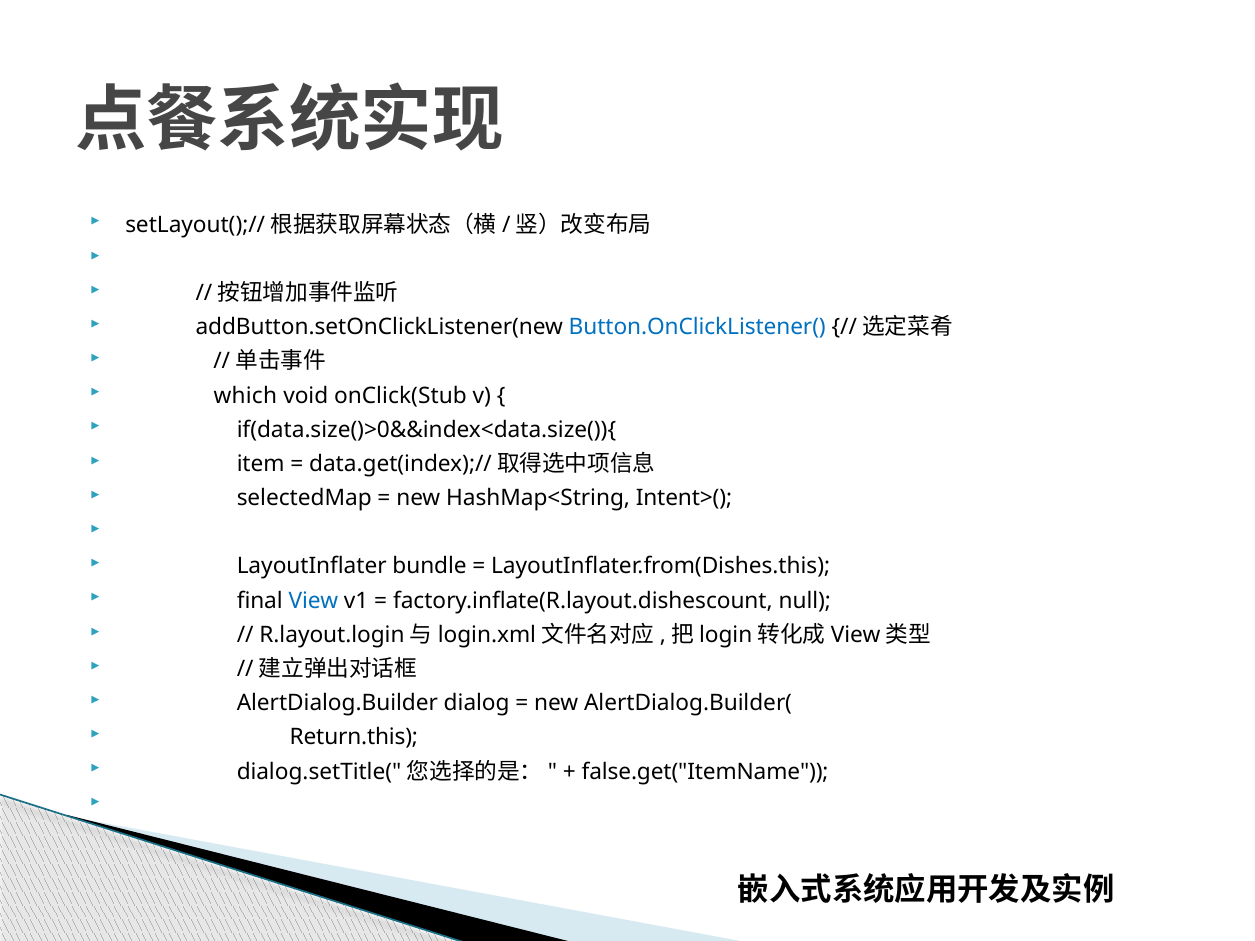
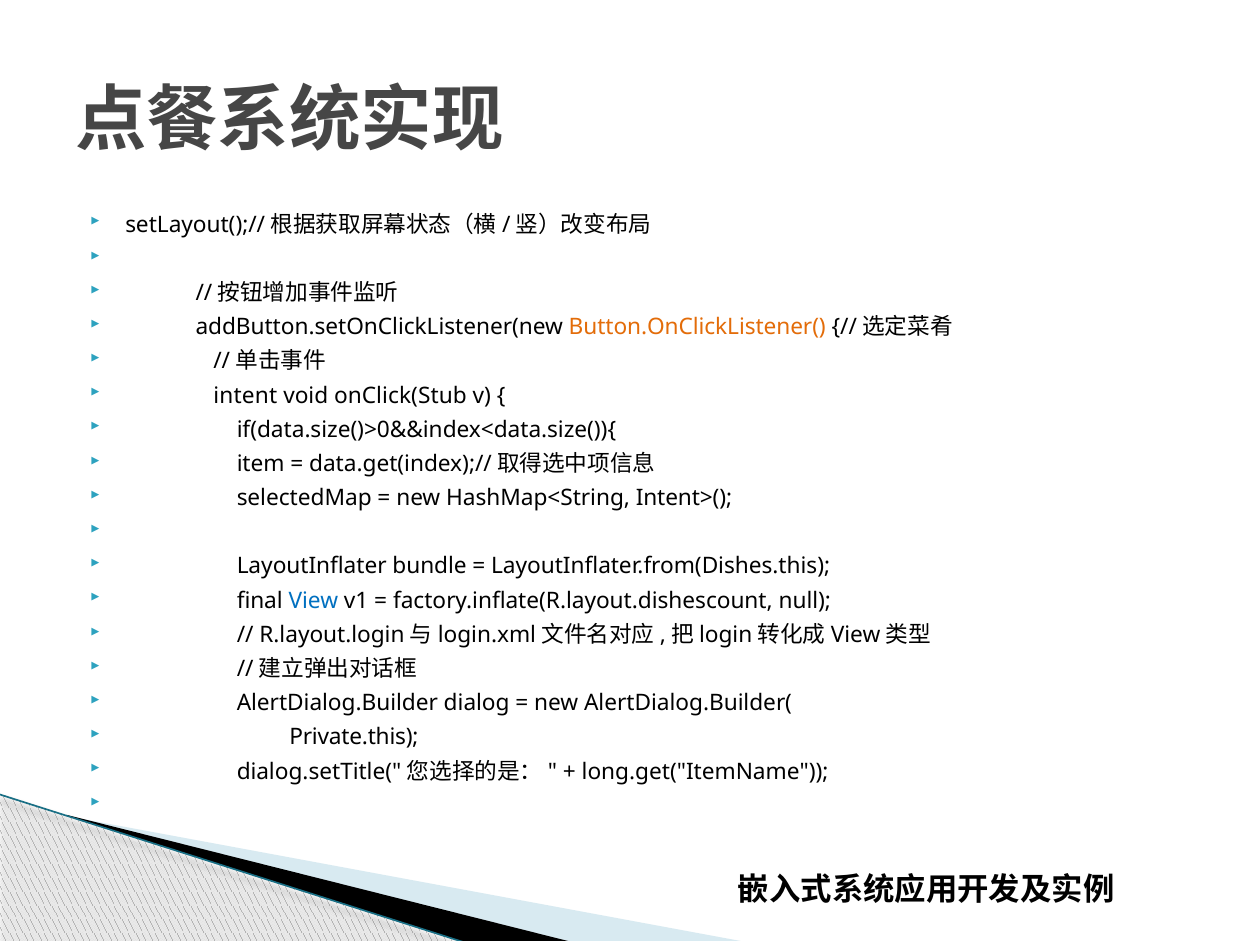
Button.OnClickListener( colour: blue -> orange
which: which -> intent
Return.this: Return.this -> Private.this
false.get("ItemName: false.get("ItemName -> long.get("ItemName
